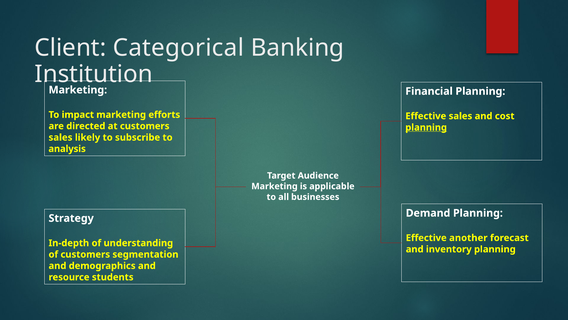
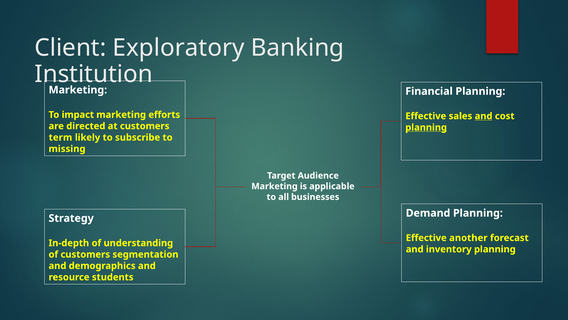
Categorical: Categorical -> Exploratory
and at (484, 116) underline: none -> present
sales at (60, 137): sales -> term
analysis: analysis -> missing
